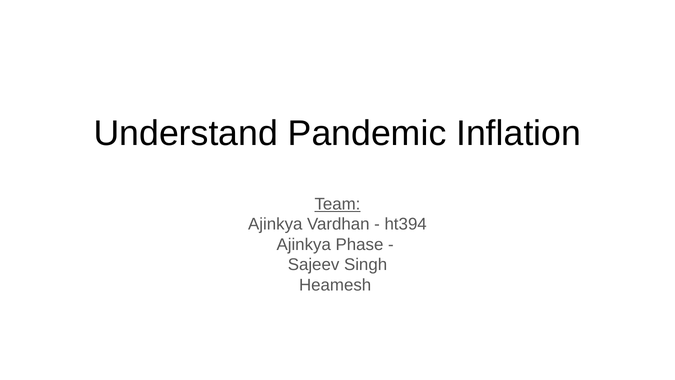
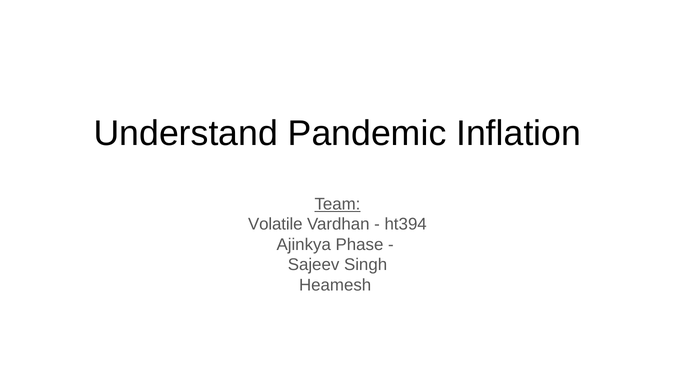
Ajinkya at (275, 224): Ajinkya -> Volatile
